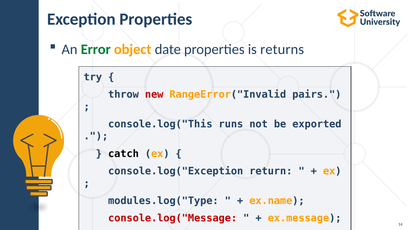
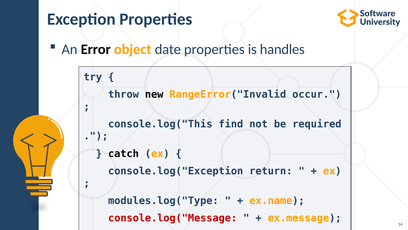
Error colour: green -> black
returns: returns -> handles
new colour: red -> black
pairs: pairs -> occur
runs: runs -> find
exported: exported -> required
